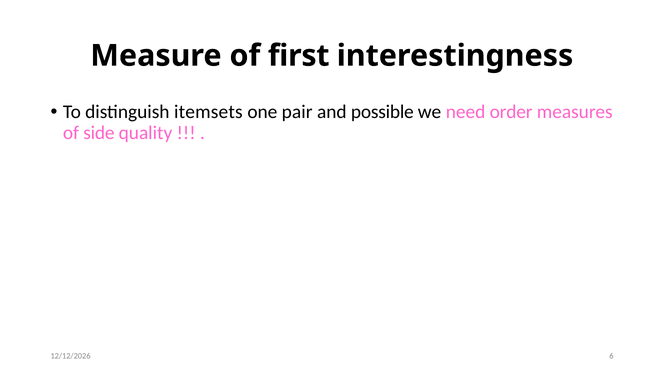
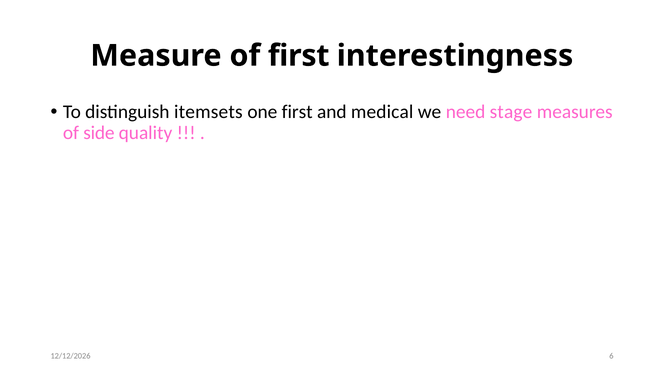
one pair: pair -> first
possible: possible -> medical
order: order -> stage
